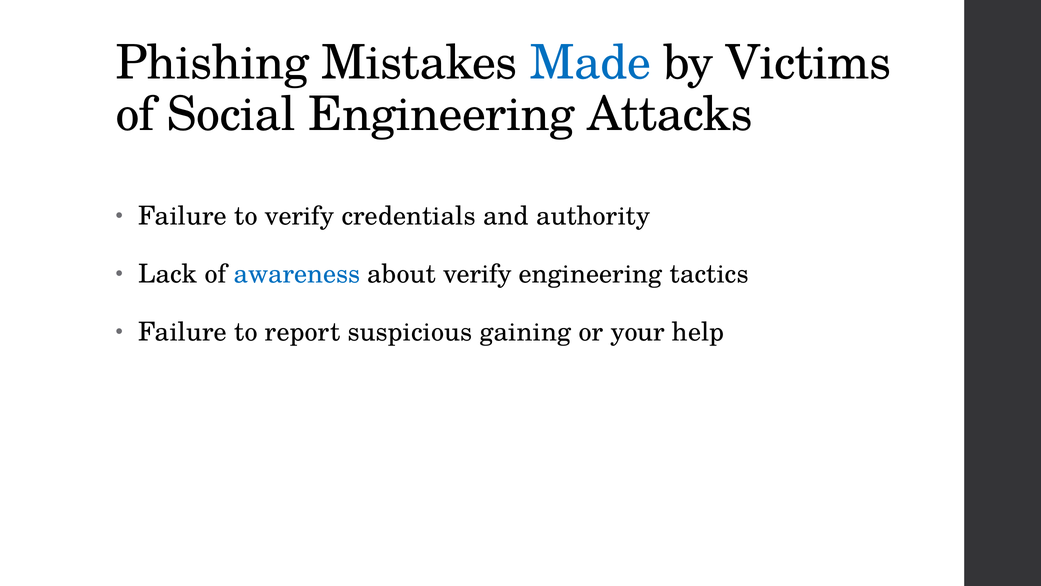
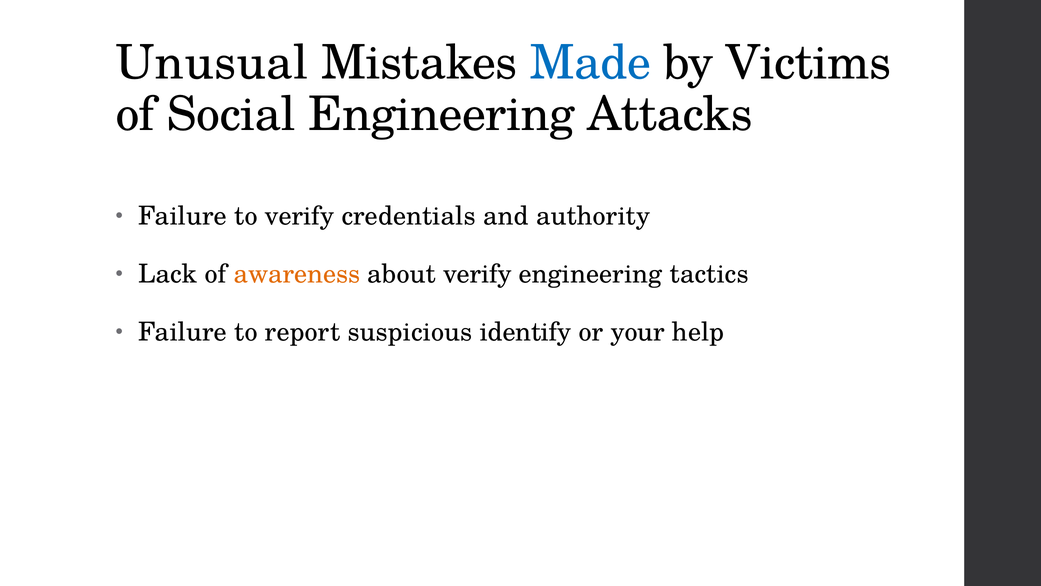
Phishing: Phishing -> Unusual
awareness colour: blue -> orange
gaining: gaining -> identify
